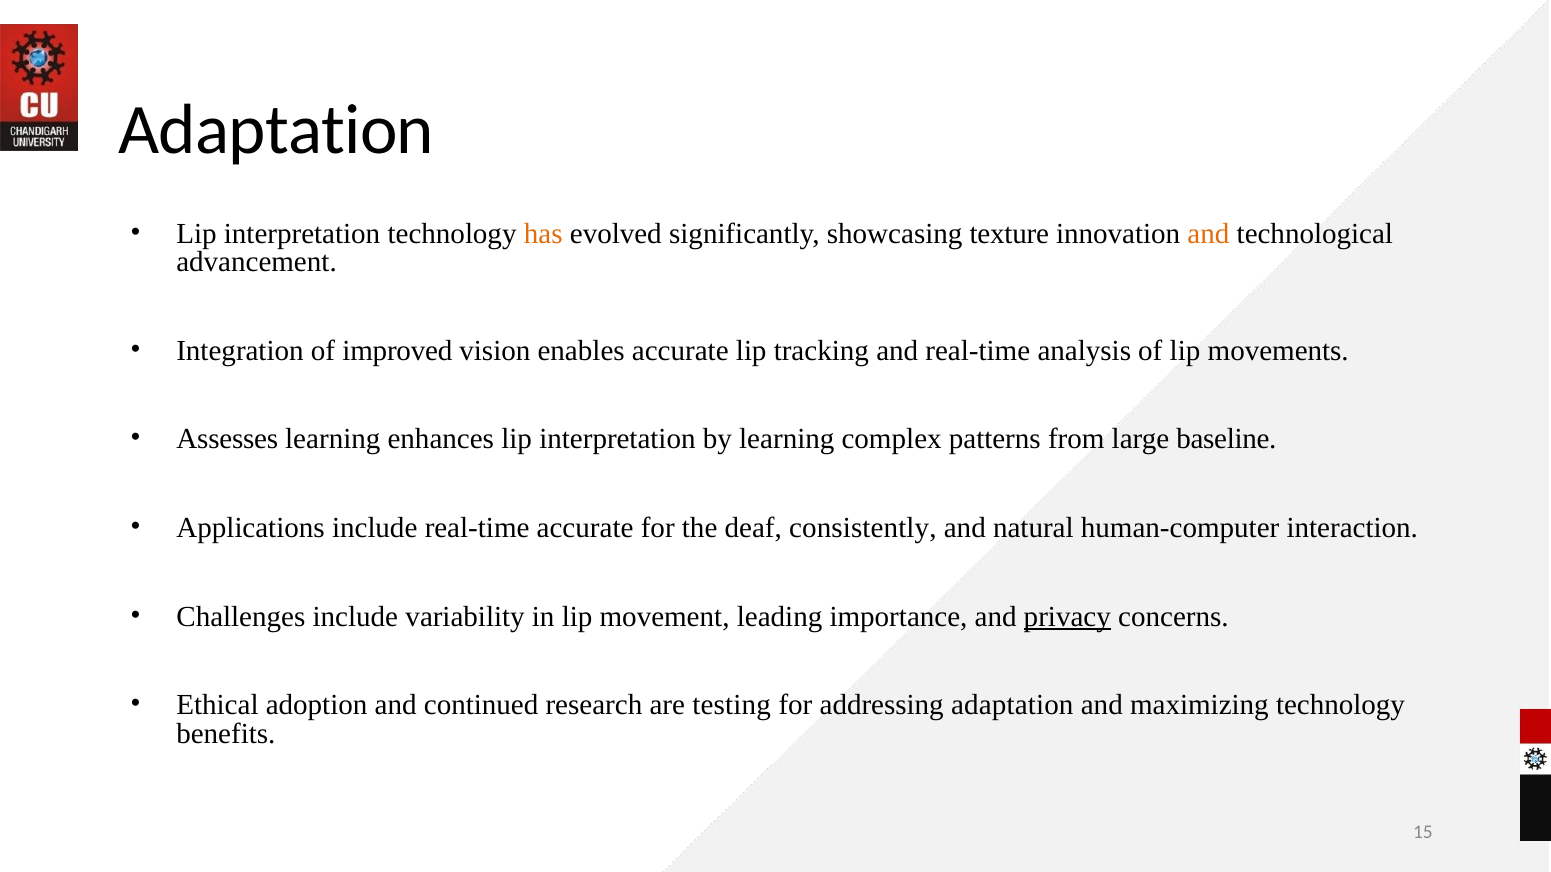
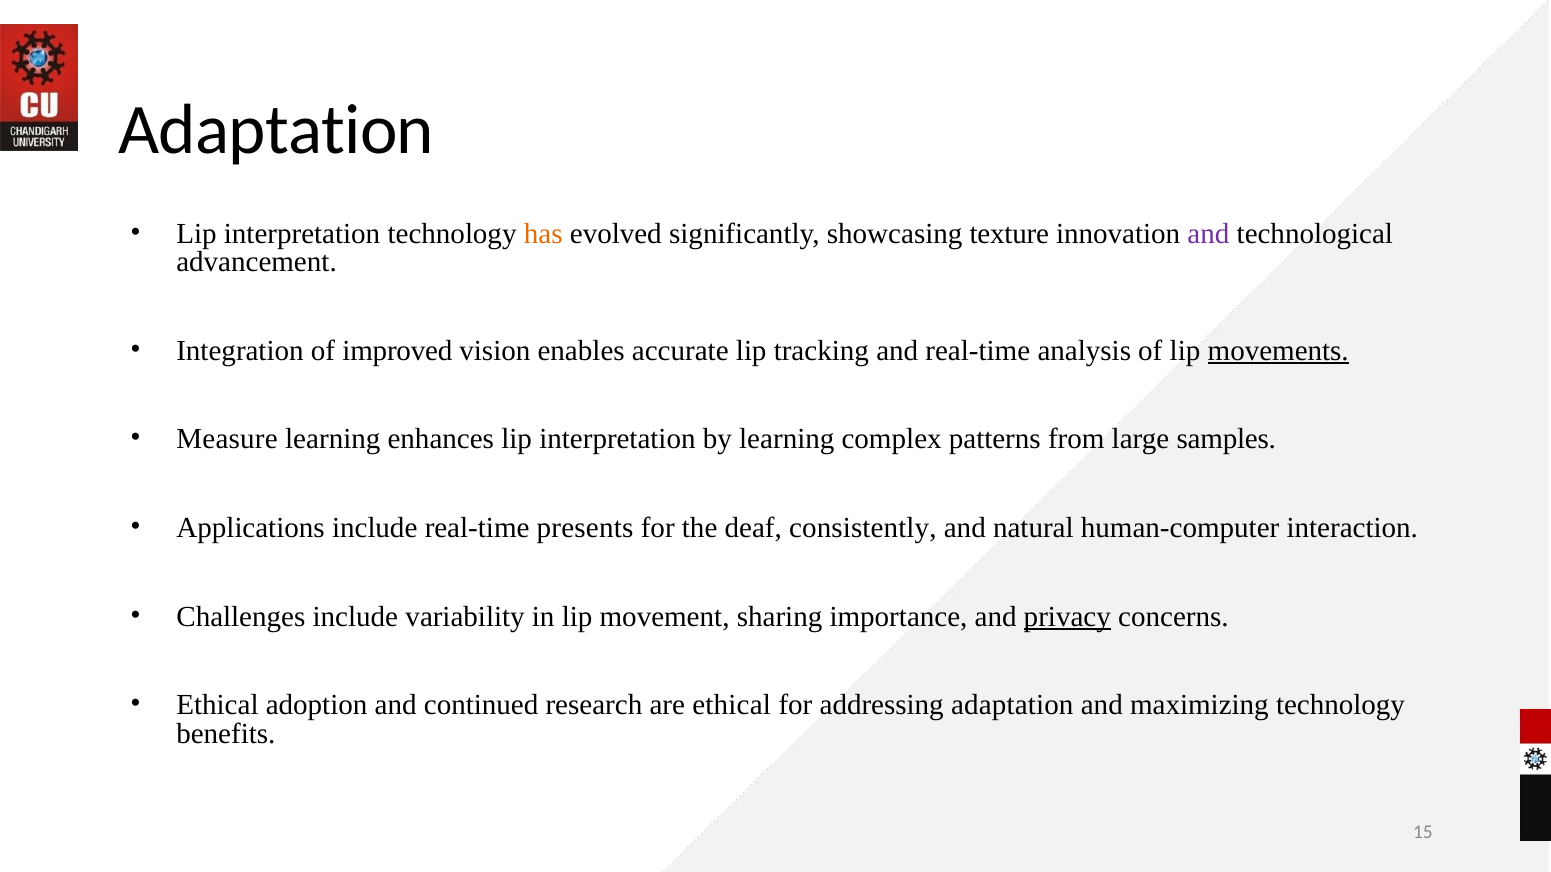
and at (1208, 234) colour: orange -> purple
movements underline: none -> present
Assesses: Assesses -> Measure
baseline: baseline -> samples
real-time accurate: accurate -> presents
leading: leading -> sharing
are testing: testing -> ethical
